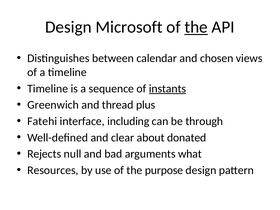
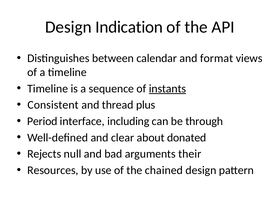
Microsoft: Microsoft -> Indication
the at (196, 27) underline: present -> none
chosen: chosen -> format
Greenwich: Greenwich -> Consistent
Fatehi: Fatehi -> Period
what: what -> their
purpose: purpose -> chained
